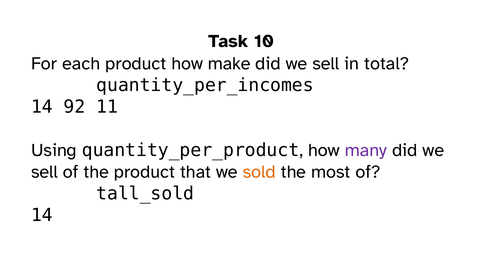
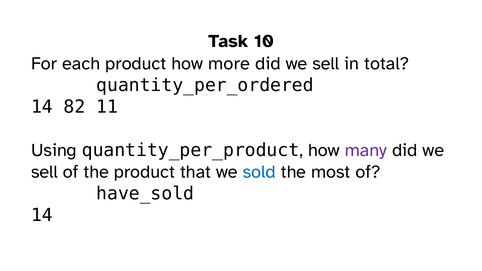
make: make -> more
quantity_per_incomes: quantity_per_incomes -> quantity_per_ordered
92: 92 -> 82
sold colour: orange -> blue
tall_sold: tall_sold -> have_sold
